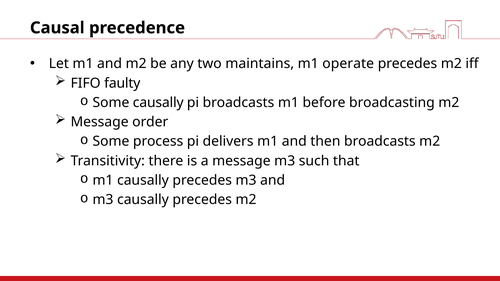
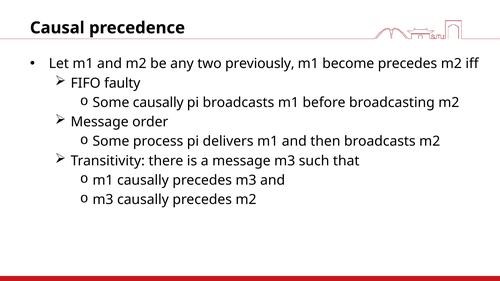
maintains: maintains -> previously
operate: operate -> become
